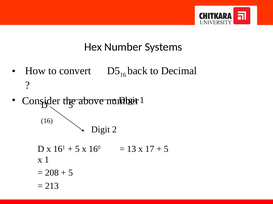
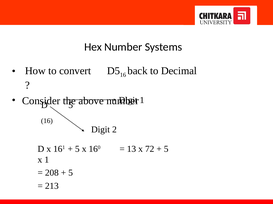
17: 17 -> 72
